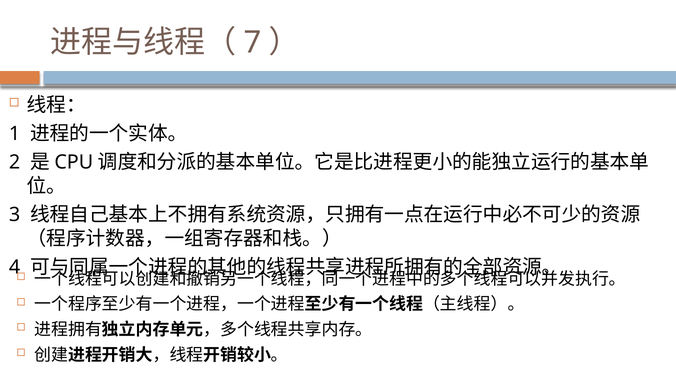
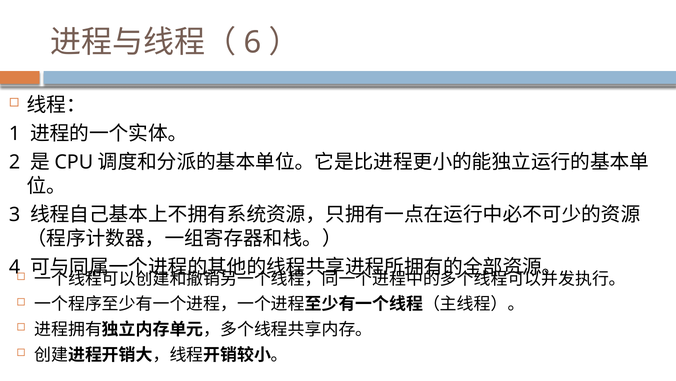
7: 7 -> 6
